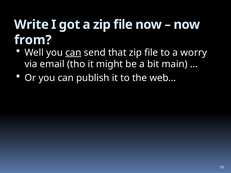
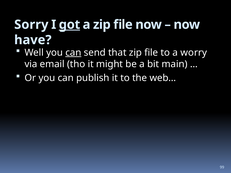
Write: Write -> Sorry
got underline: none -> present
from: from -> have
